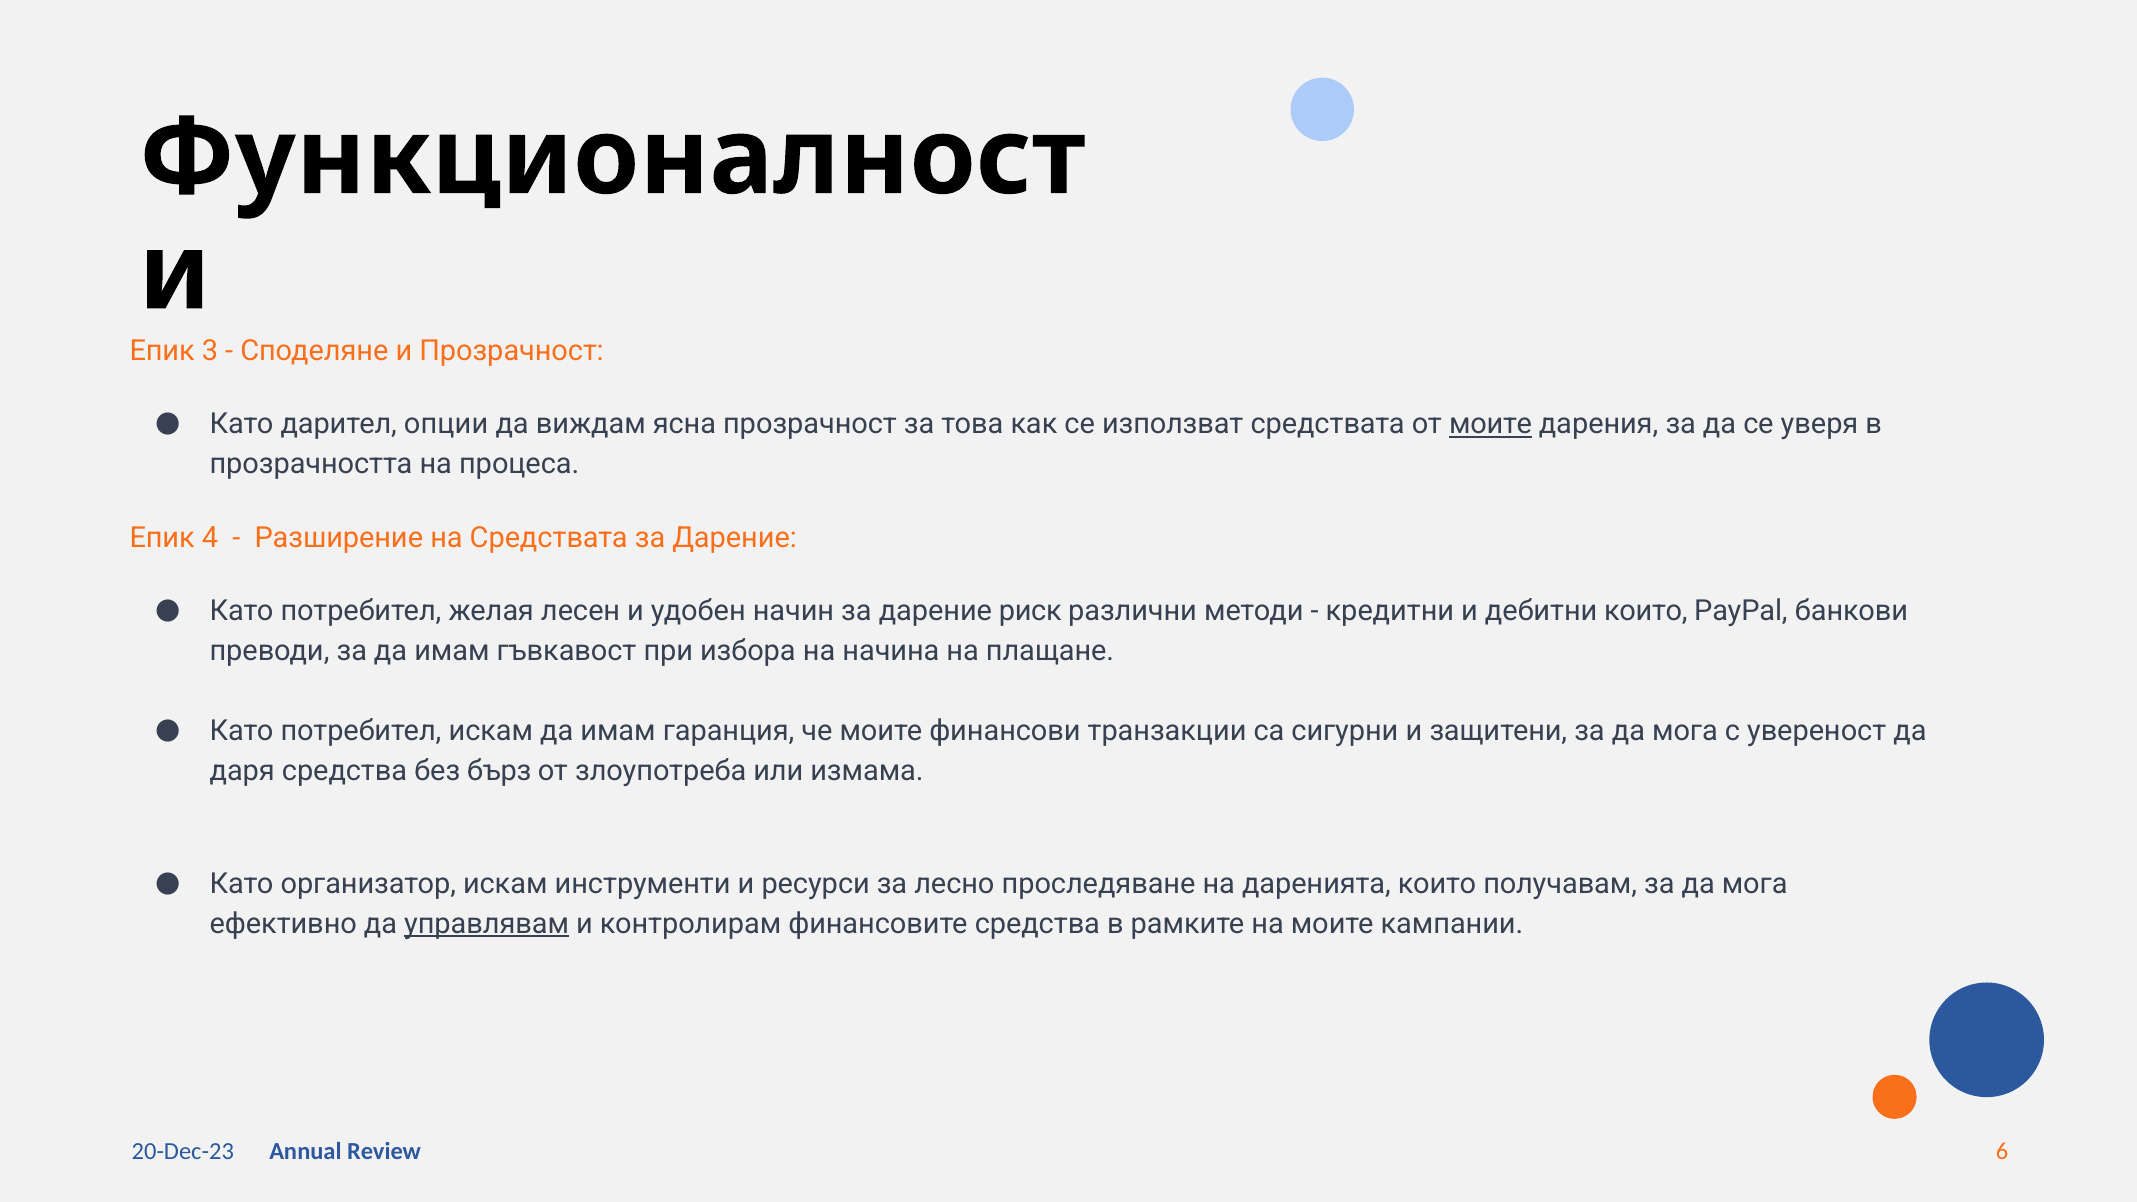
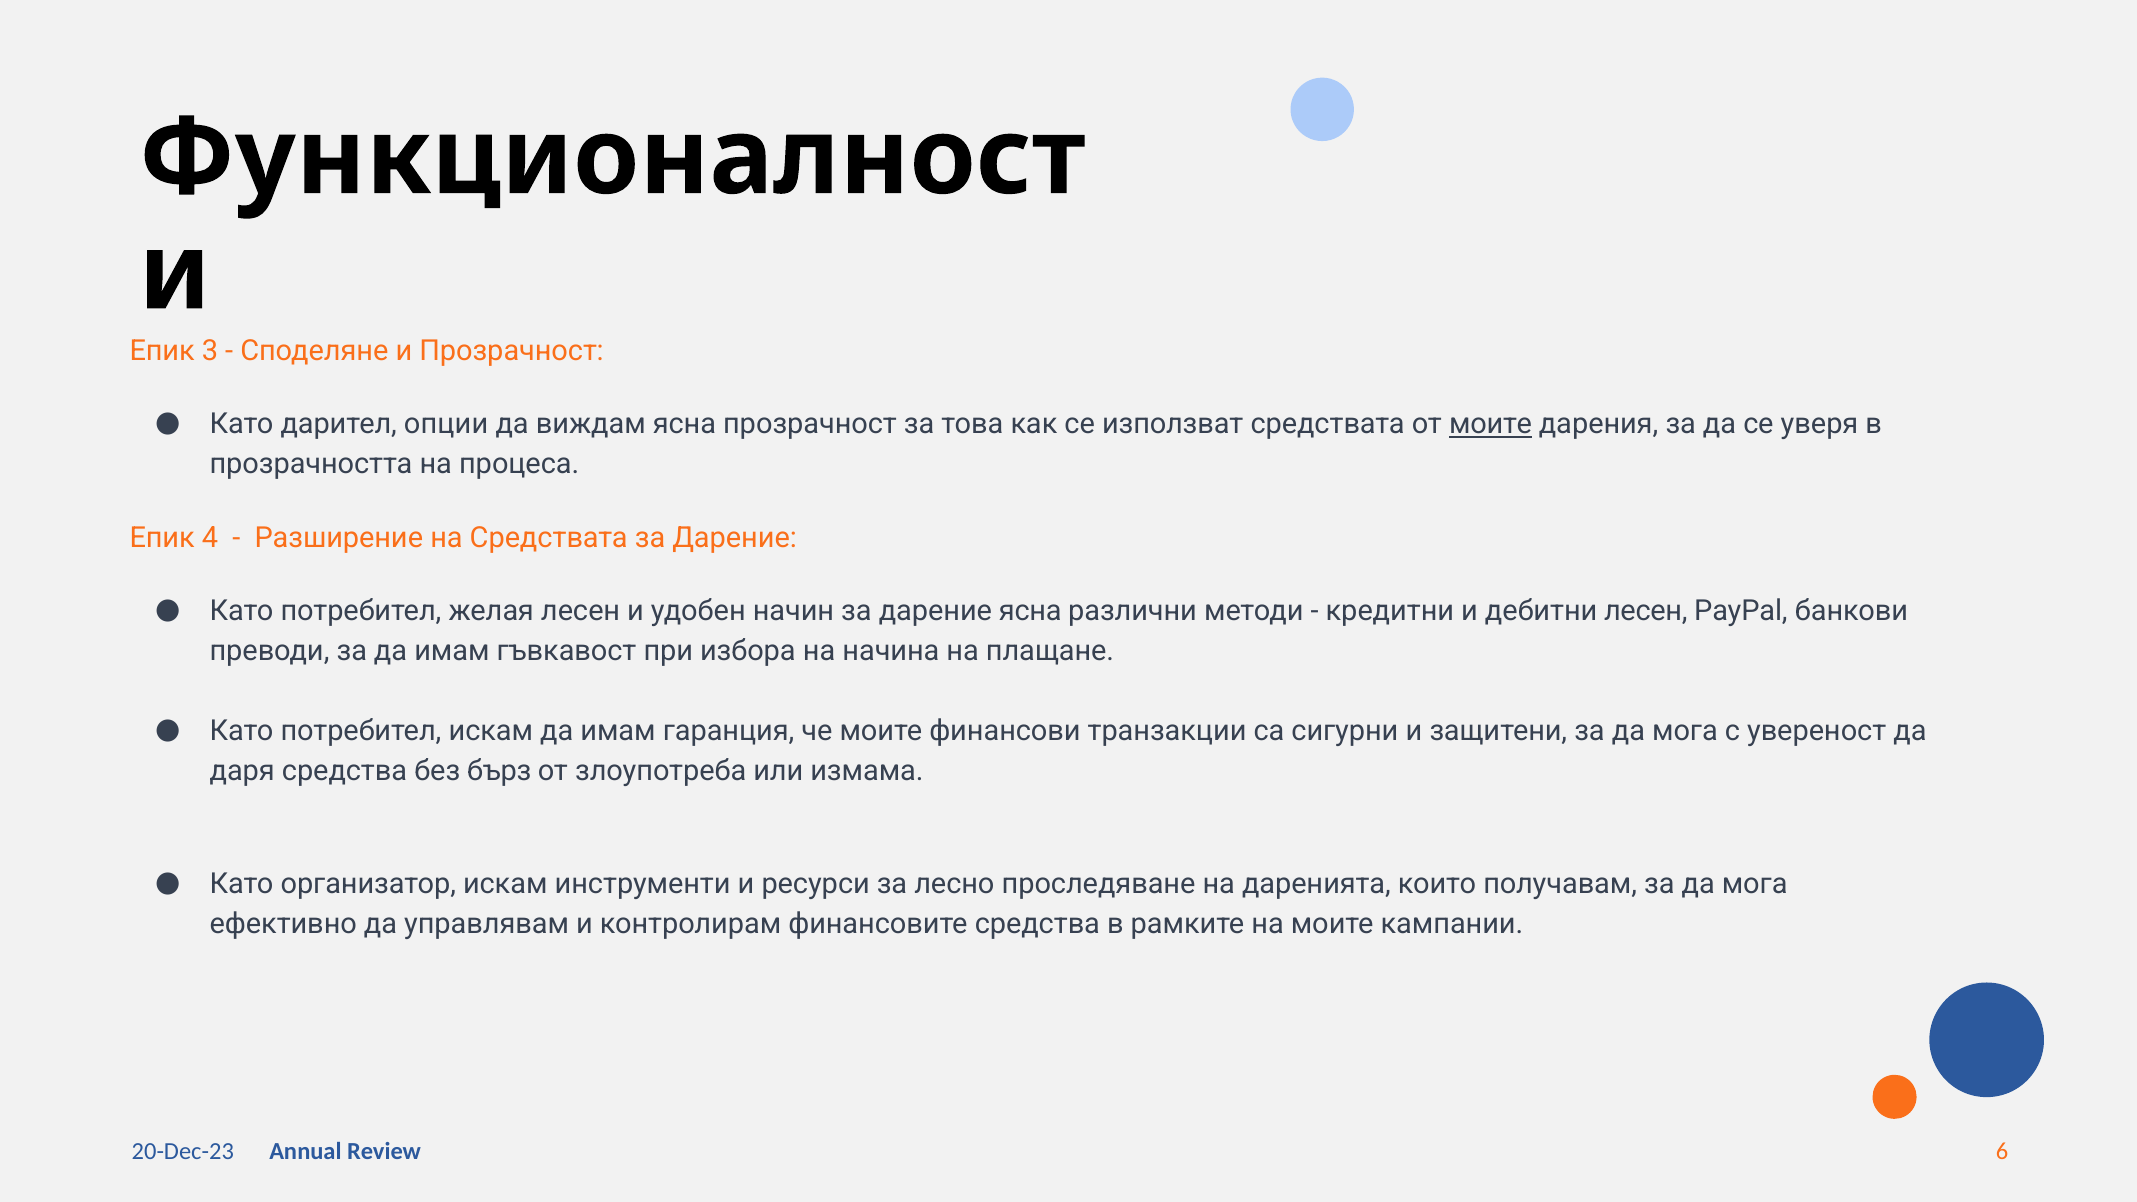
дарение риск: риск -> ясна
дебитни които: които -> лесен
управлявам underline: present -> none
